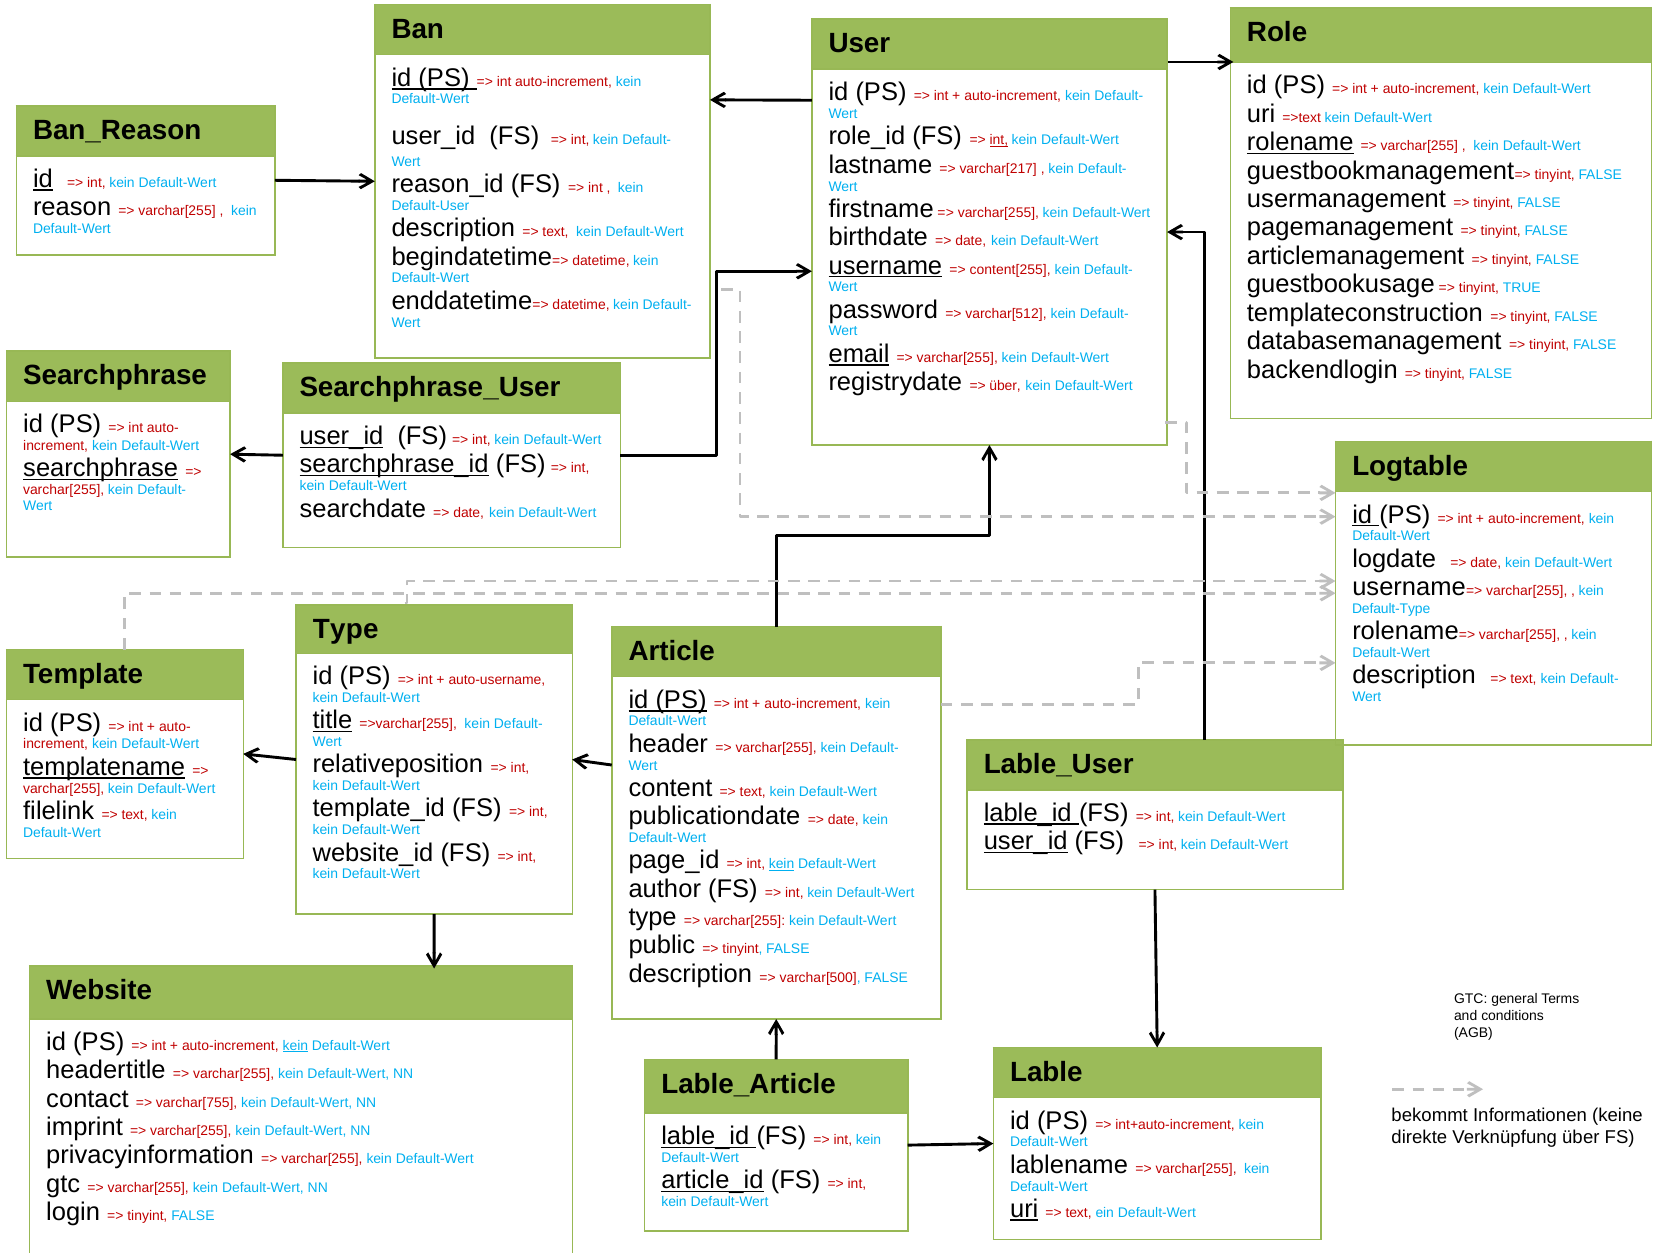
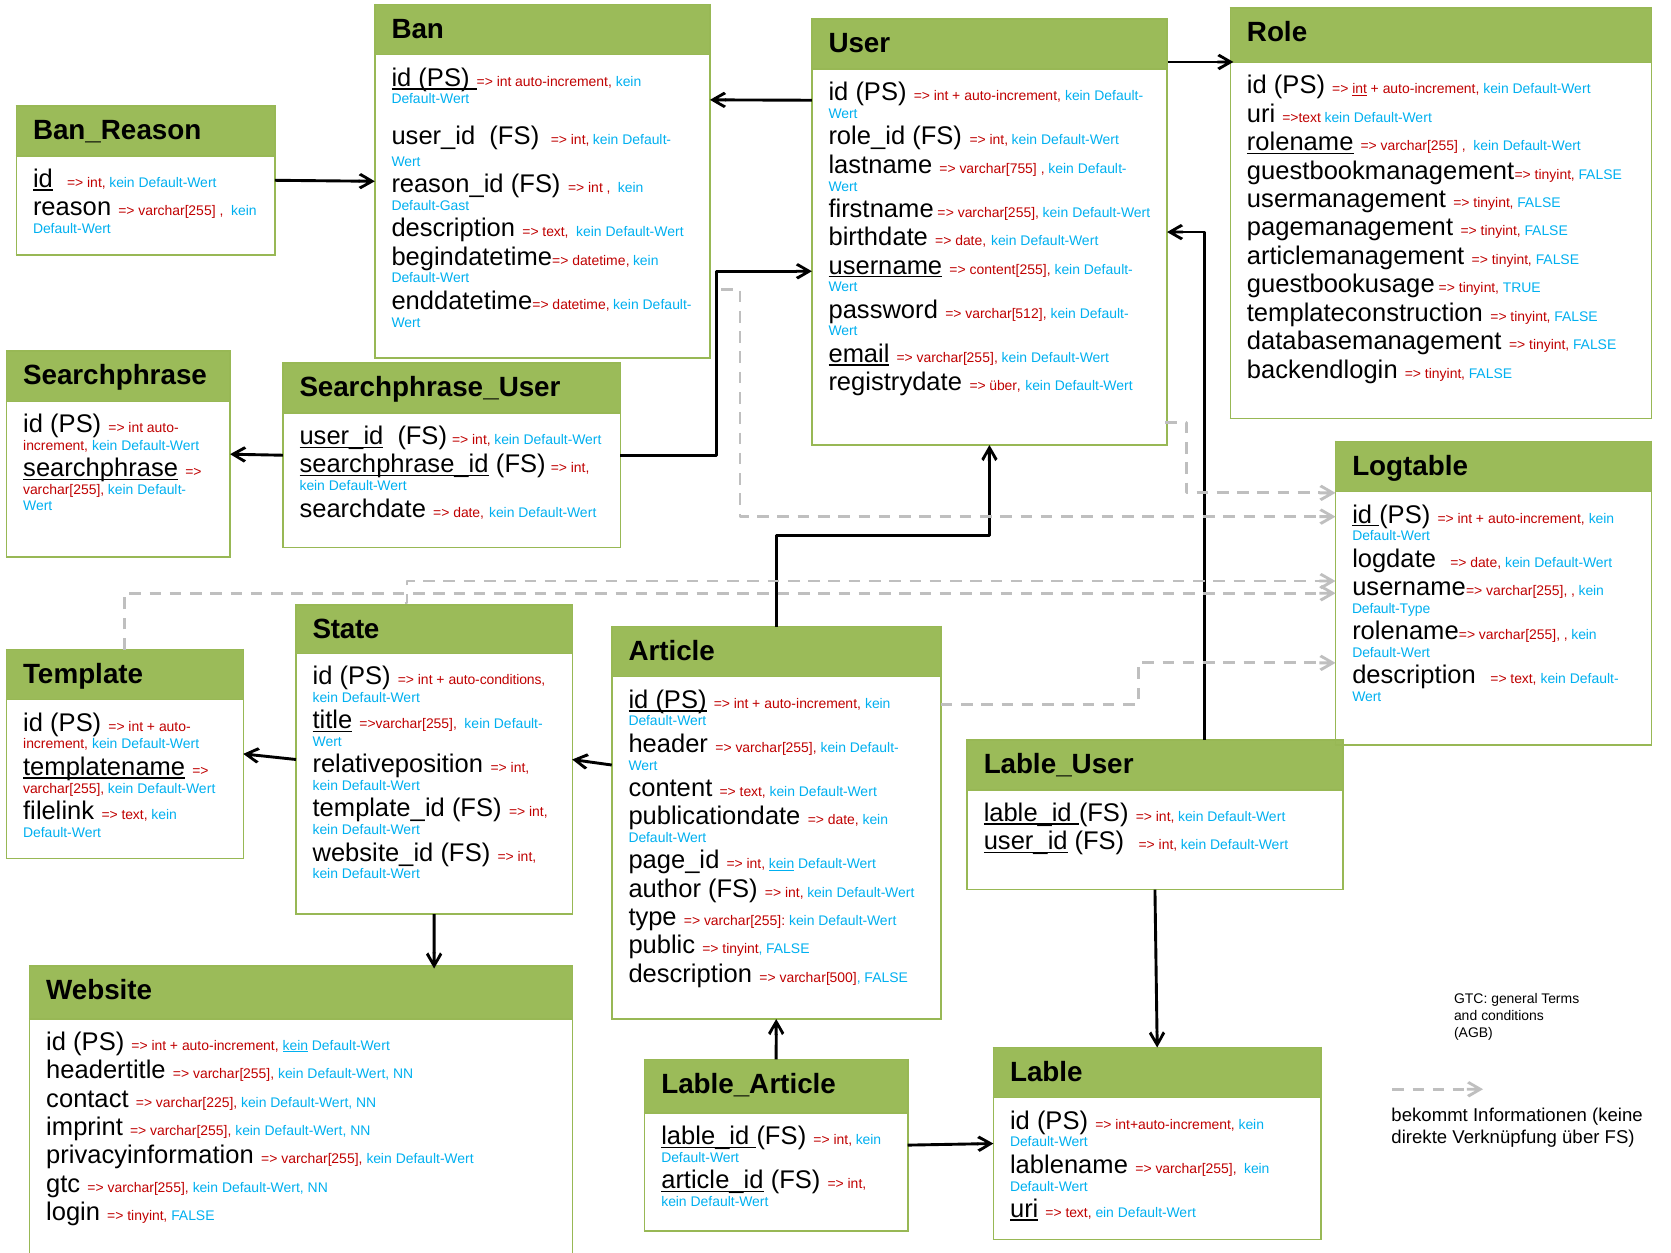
int at (1360, 89) underline: none -> present
int at (999, 140) underline: present -> none
varchar[217: varchar[217 -> varchar[755
Default-User: Default-User -> Default-Gast
Type at (346, 630): Type -> State
auto-username: auto-username -> auto-conditions
varchar[755: varchar[755 -> varchar[225
